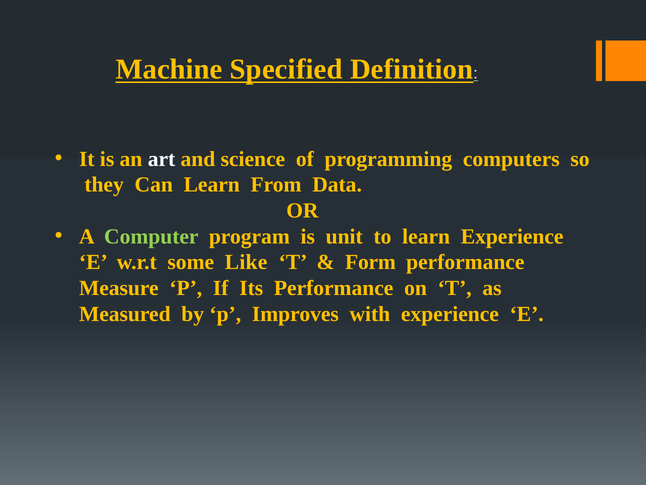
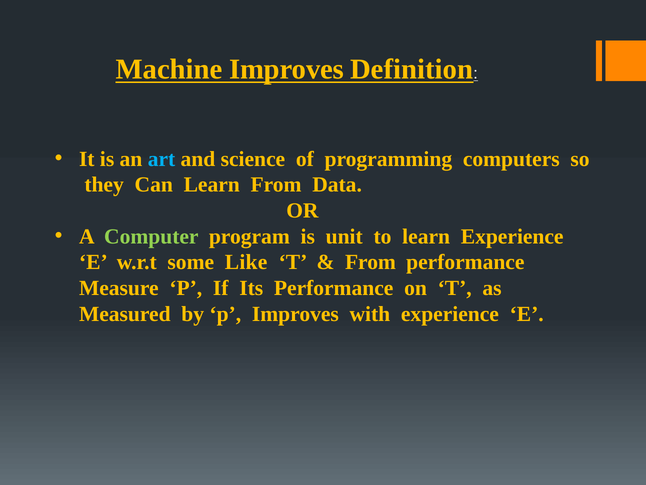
Machine Specified: Specified -> Improves
art colour: white -> light blue
Form at (370, 262): Form -> From
